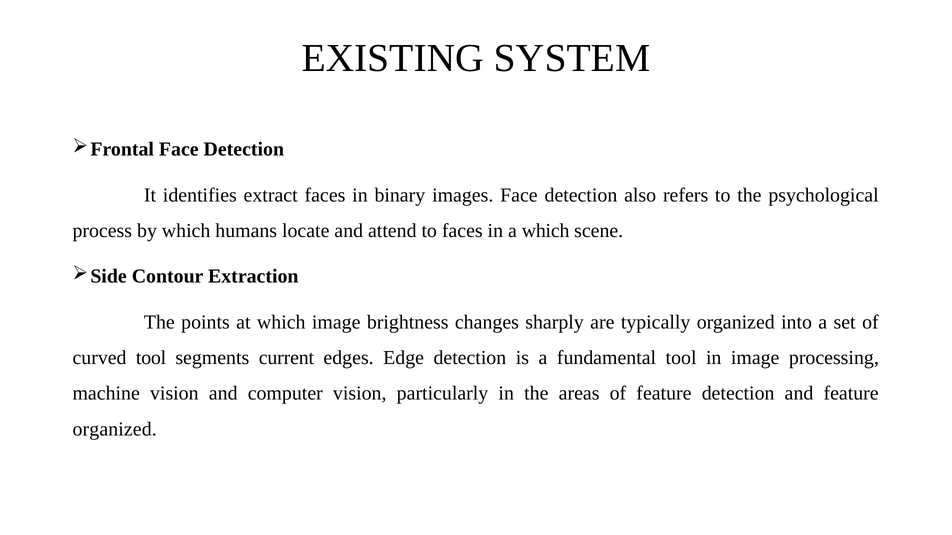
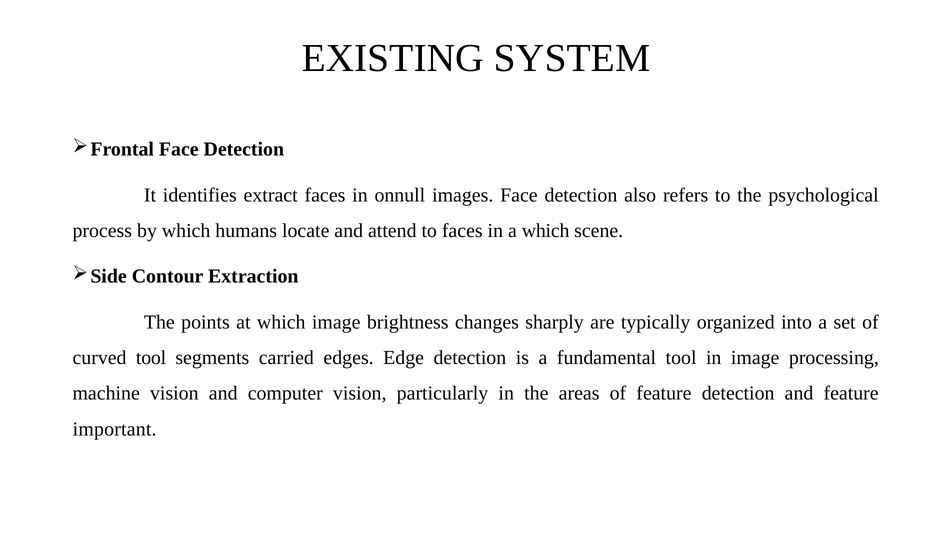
binary: binary -> onnull
current: current -> carried
organized at (115, 430): organized -> important
